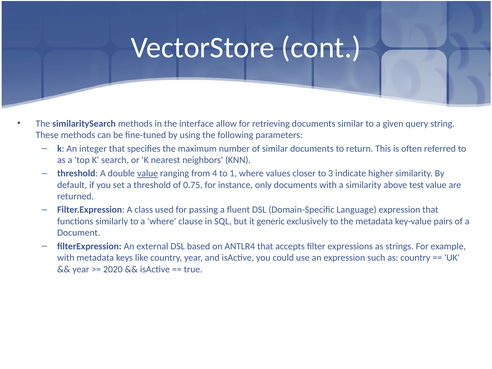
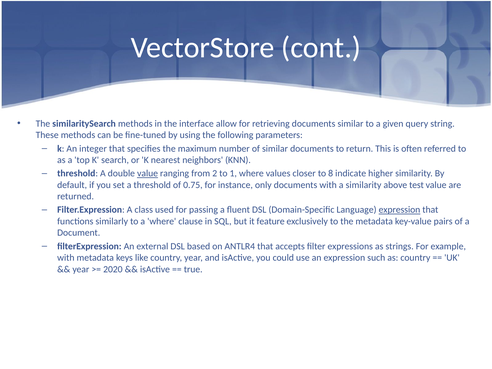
4: 4 -> 2
3: 3 -> 8
expression at (399, 210) underline: none -> present
generic: generic -> feature
